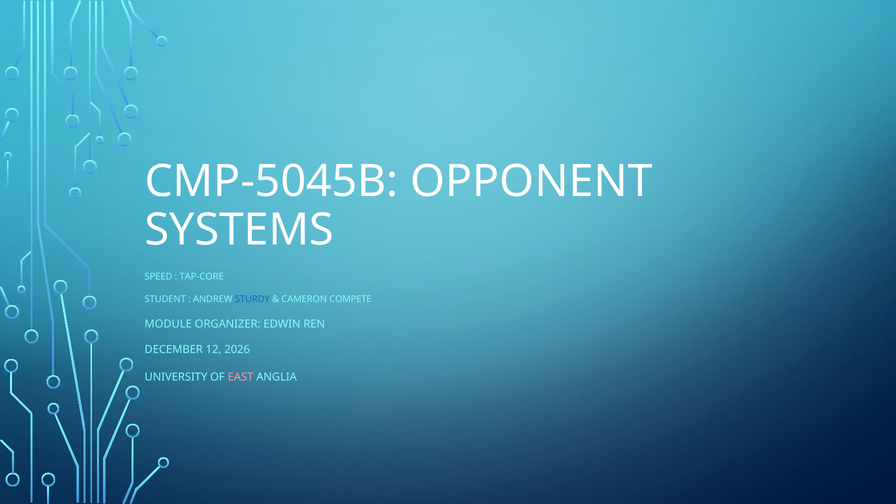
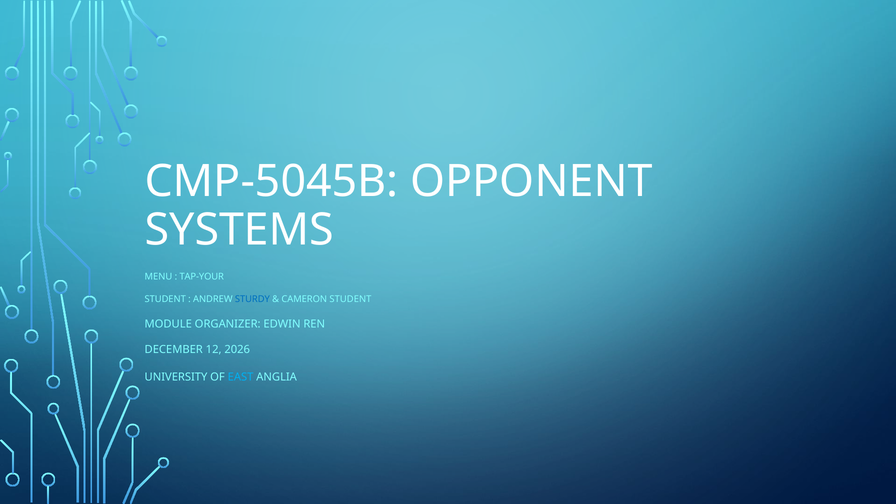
SPEED: SPEED -> MENU
TAP-CORE: TAP-CORE -> TAP-YOUR
CAMERON COMPETE: COMPETE -> STUDENT
EAST colour: pink -> light blue
